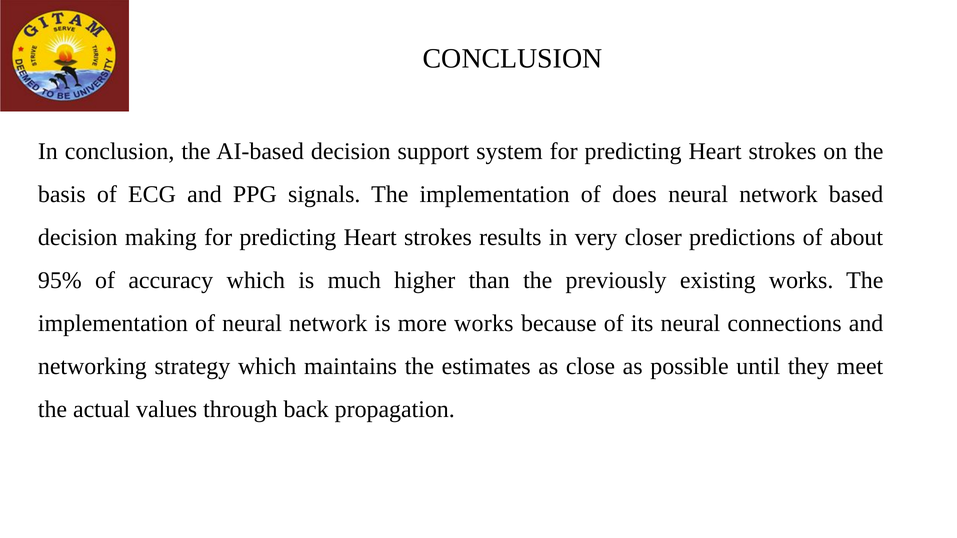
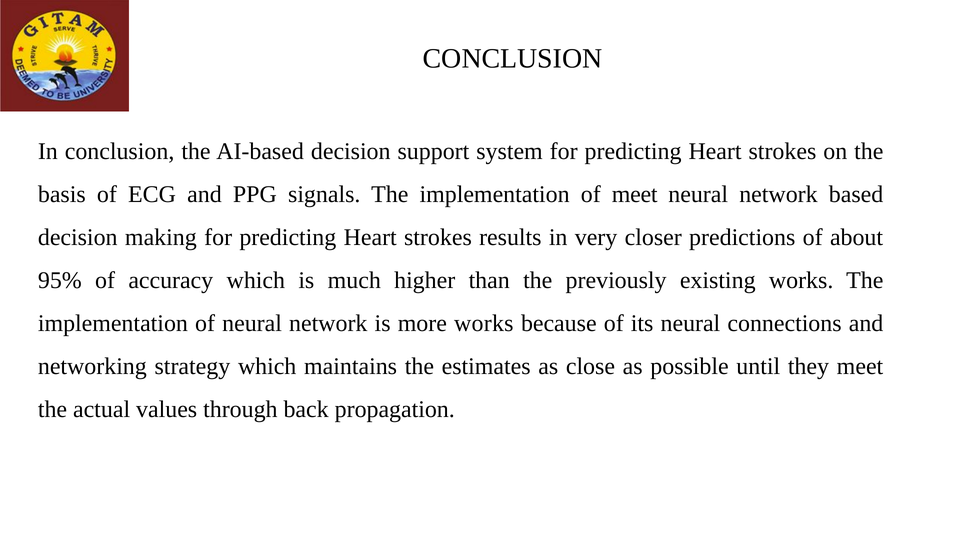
of does: does -> meet
